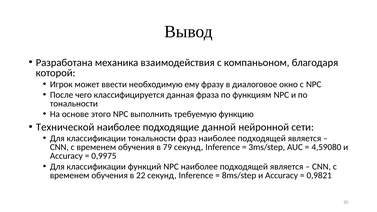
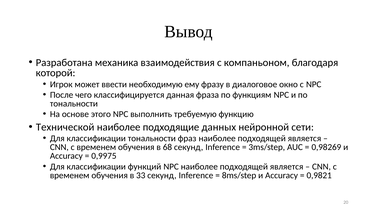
данной: данной -> данных
79: 79 -> 68
4,59080: 4,59080 -> 0,98269
22: 22 -> 33
